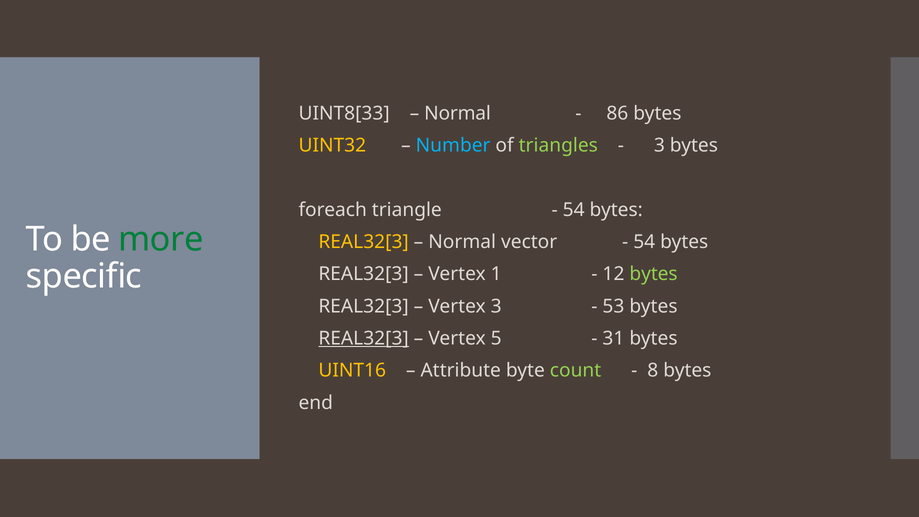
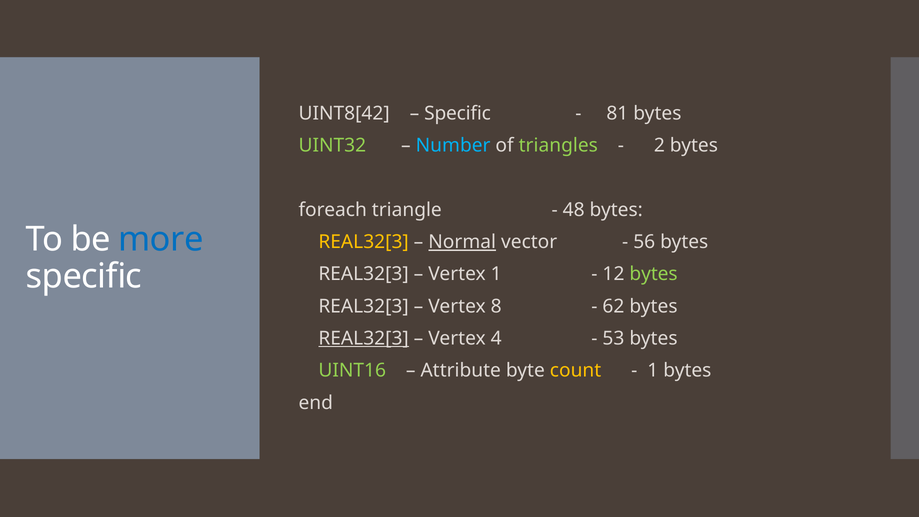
UINT8[33: UINT8[33 -> UINT8[42
Normal at (458, 113): Normal -> Specific
86: 86 -> 81
UINT32 colour: yellow -> light green
3 at (659, 145): 3 -> 2
54 at (574, 210): 54 -> 48
more colour: green -> blue
Normal at (462, 242) underline: none -> present
54 at (644, 242): 54 -> 56
Vertex 3: 3 -> 8
53: 53 -> 62
5: 5 -> 4
31: 31 -> 53
UINT16 colour: yellow -> light green
count colour: light green -> yellow
8 at (653, 371): 8 -> 1
